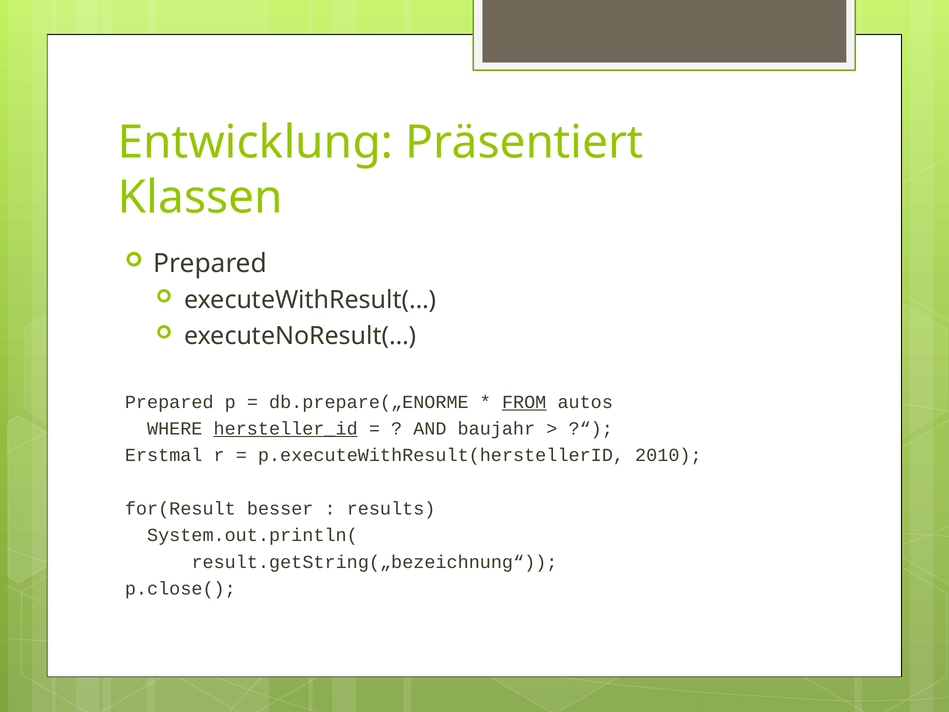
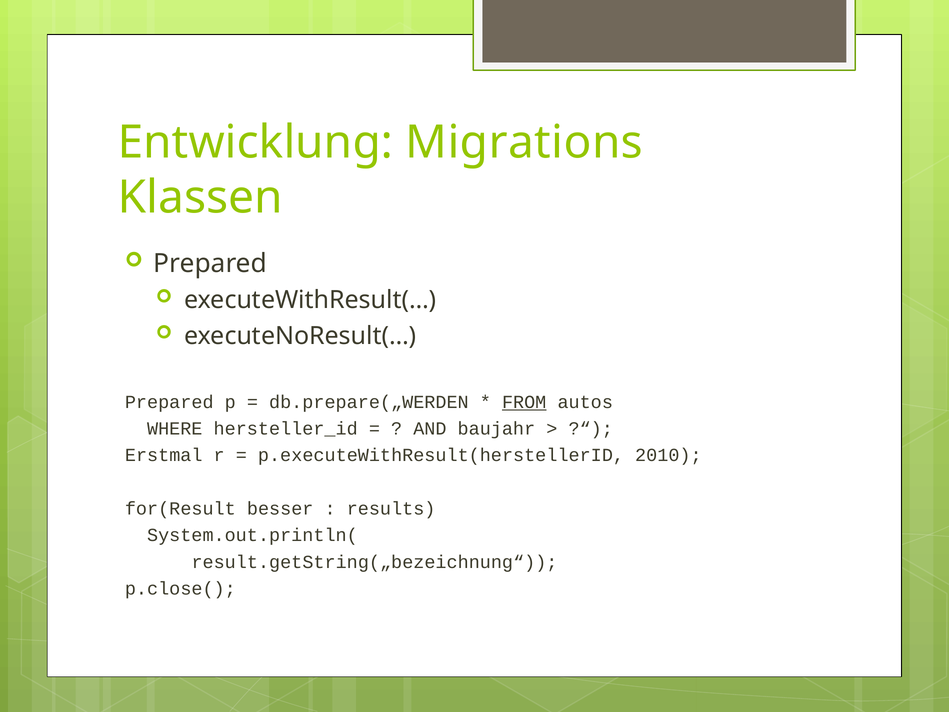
Präsentiert: Präsentiert -> Migrations
db.prepare(„ENORME: db.prepare(„ENORME -> db.prepare(„WERDEN
hersteller_id underline: present -> none
